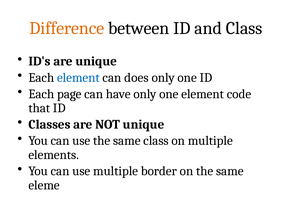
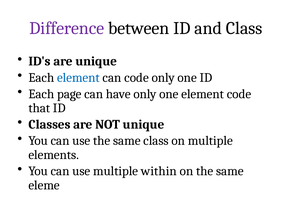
Difference colour: orange -> purple
can does: does -> code
border: border -> within
